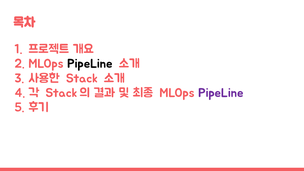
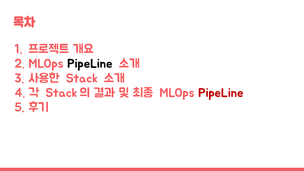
PipeLine at (221, 93) colour: purple -> red
